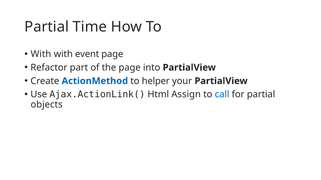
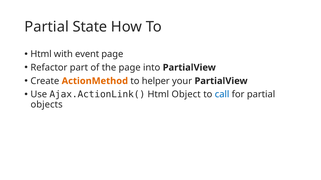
Time: Time -> State
With at (41, 54): With -> Html
ActionMethod colour: blue -> orange
Assign: Assign -> Object
